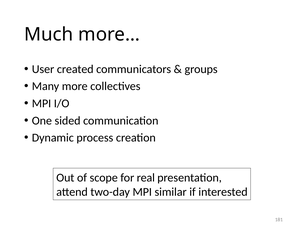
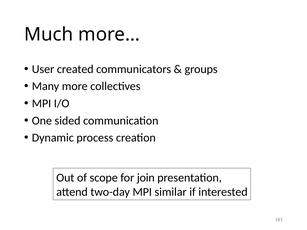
real: real -> join
